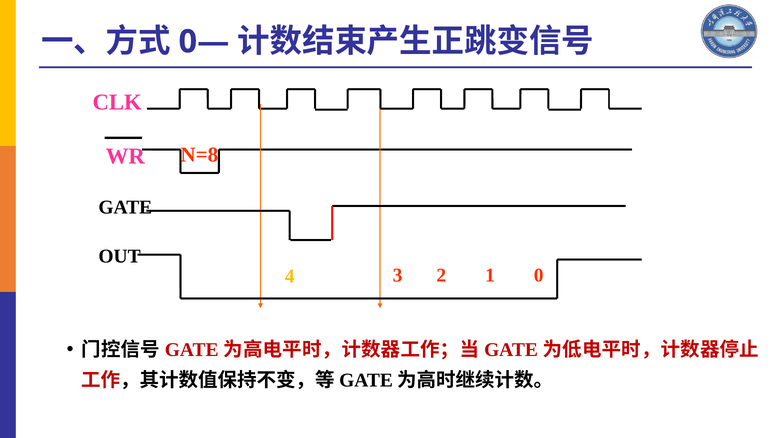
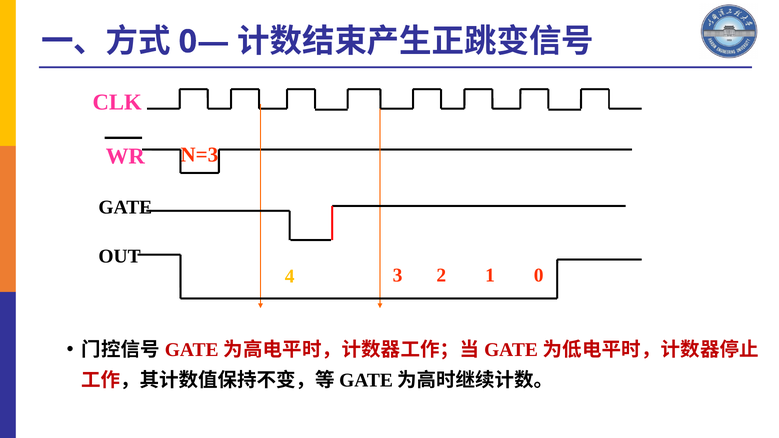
N=8: N=8 -> N=3
